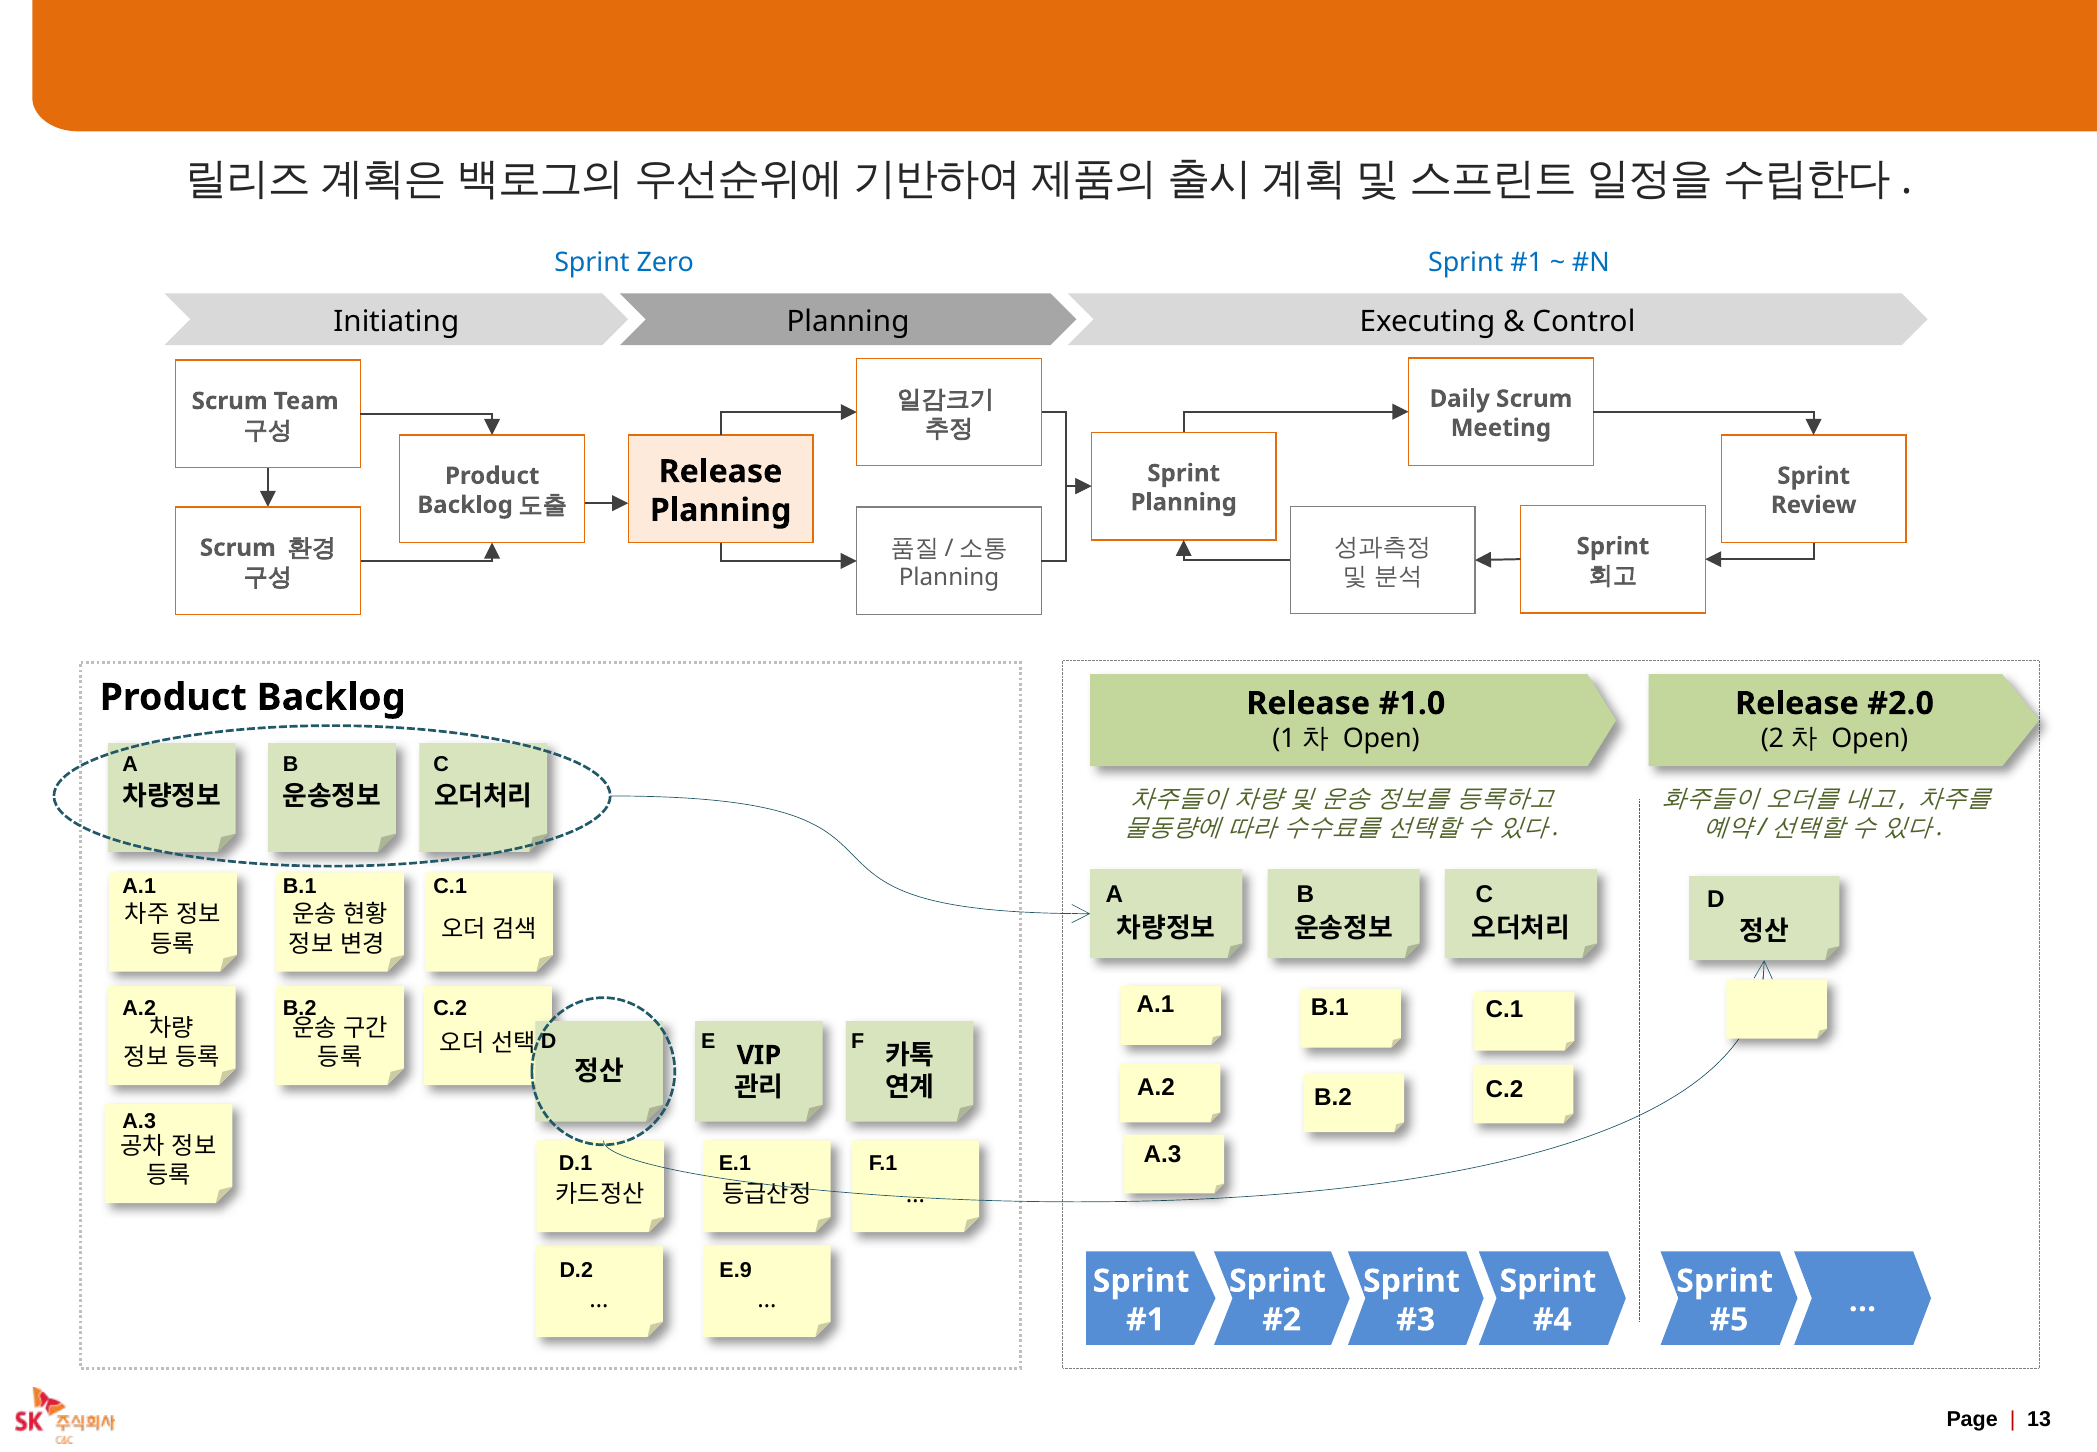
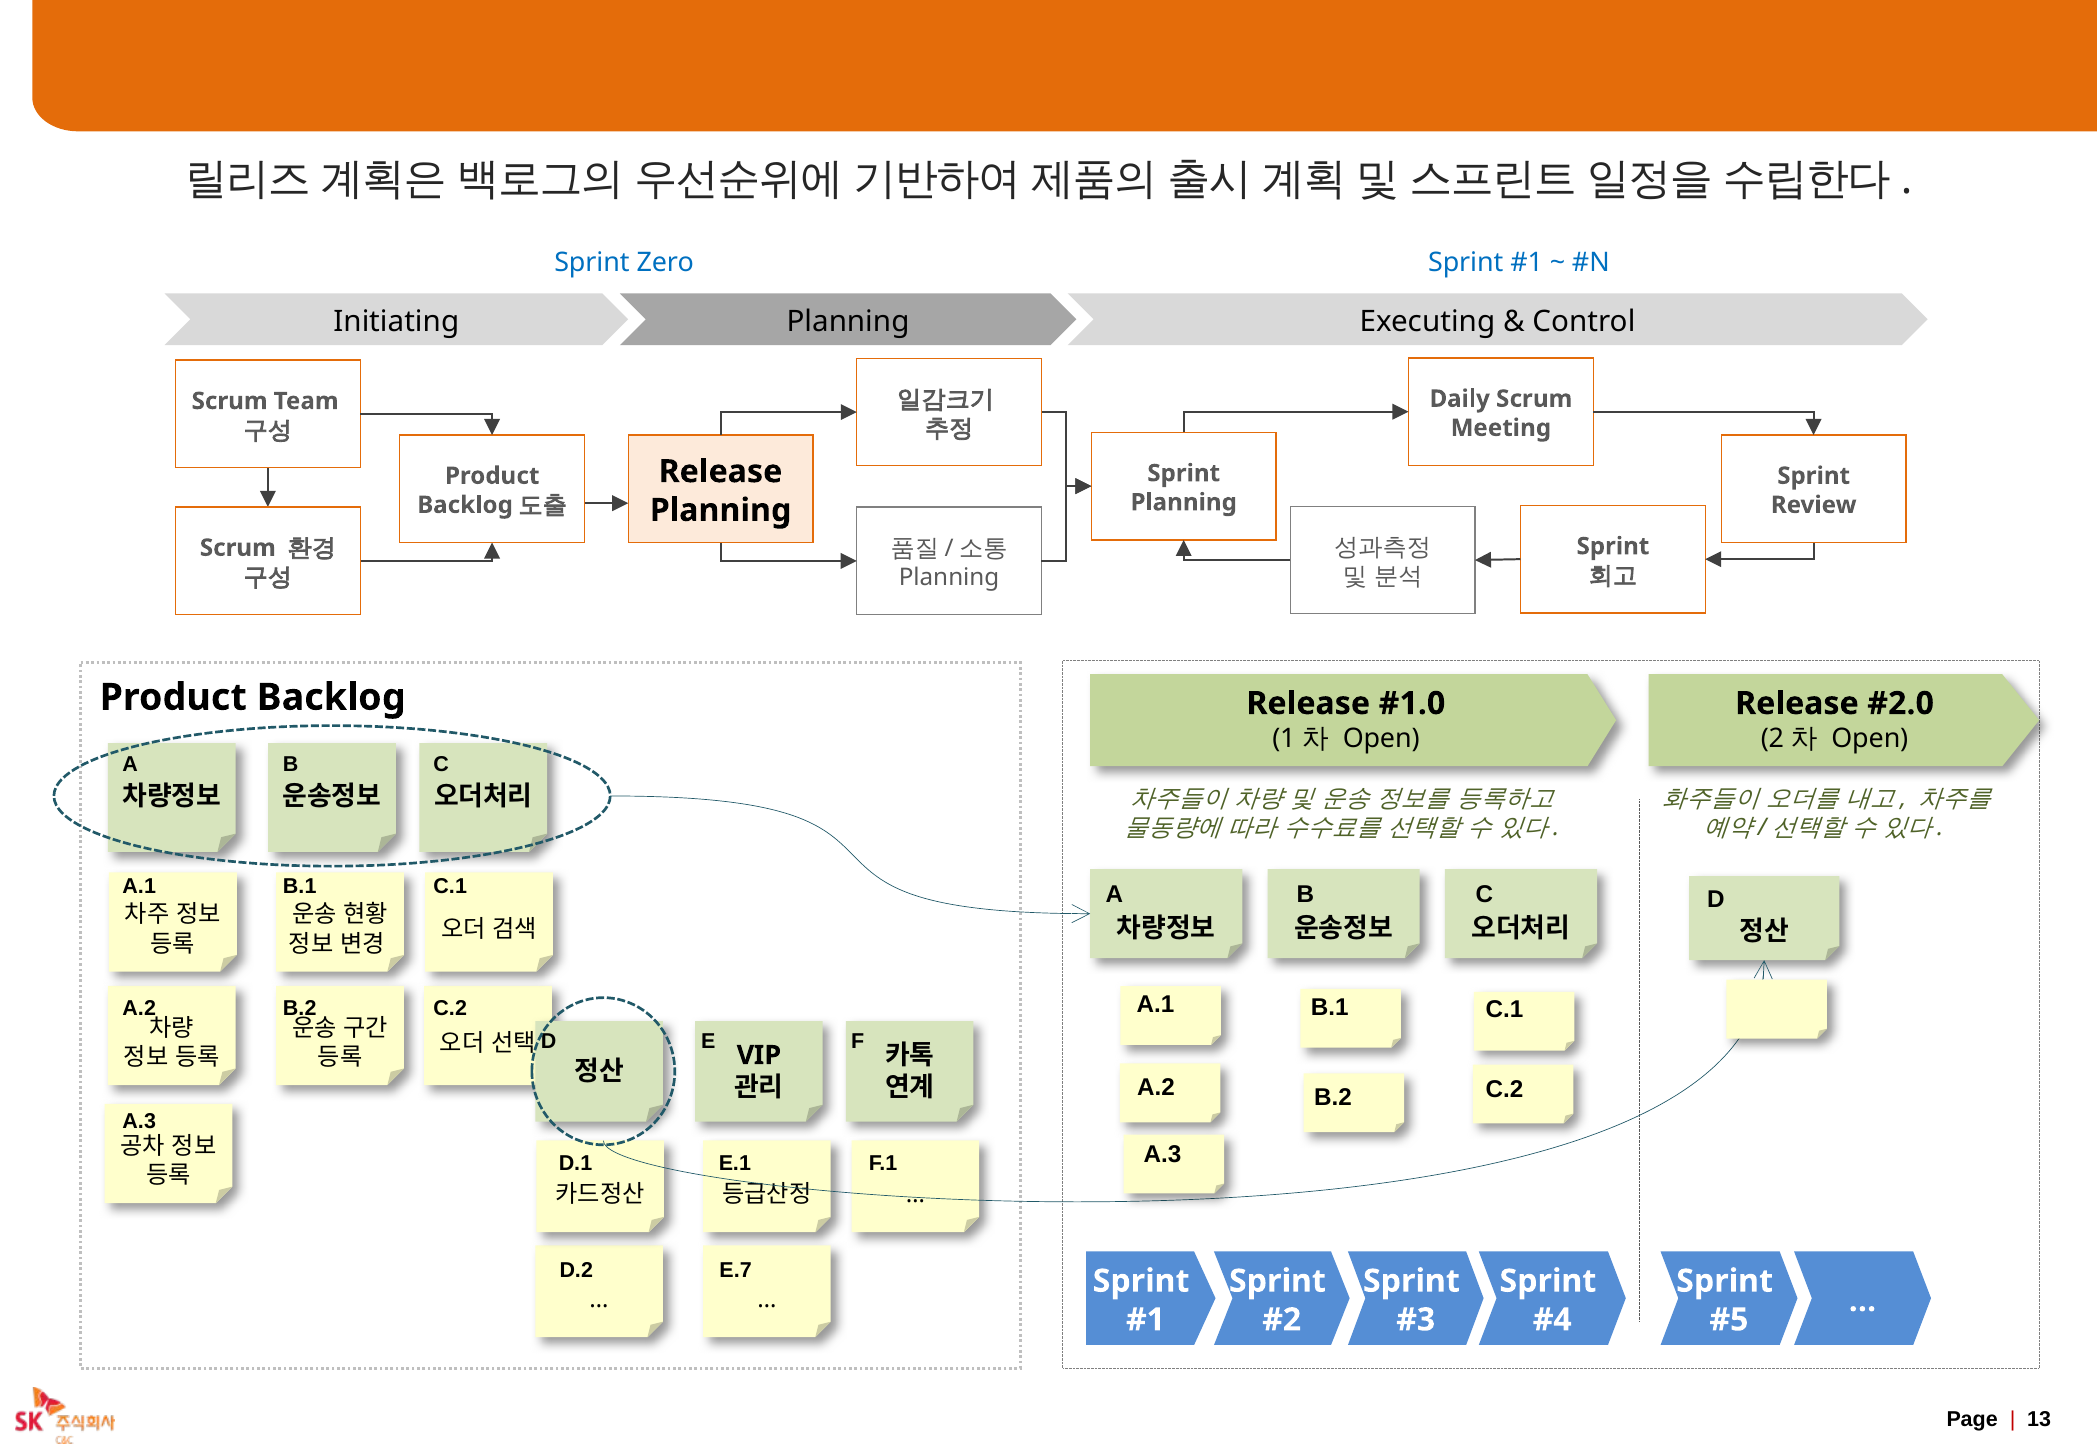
E.9: E.9 -> E.7
